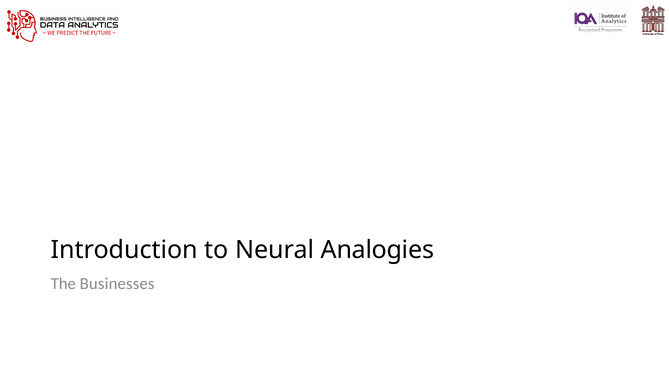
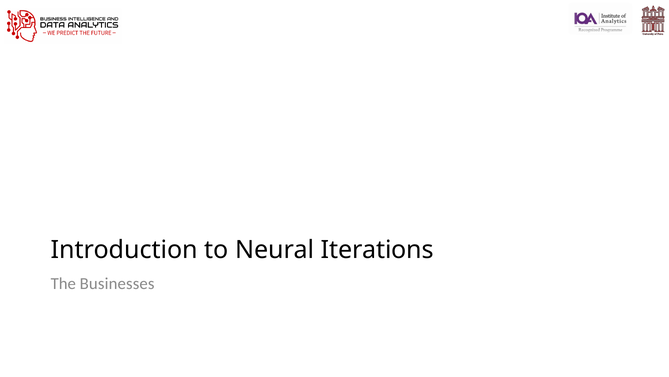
Analogies: Analogies -> Iterations
